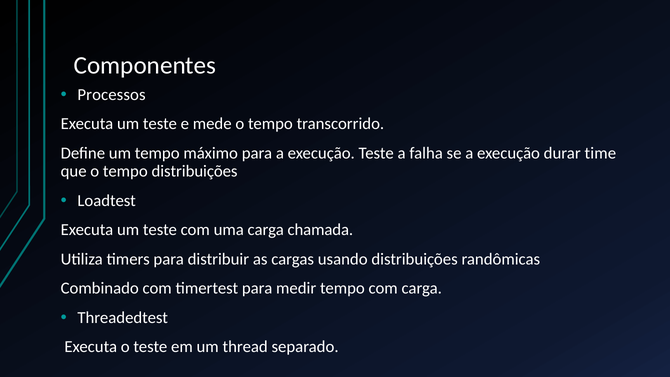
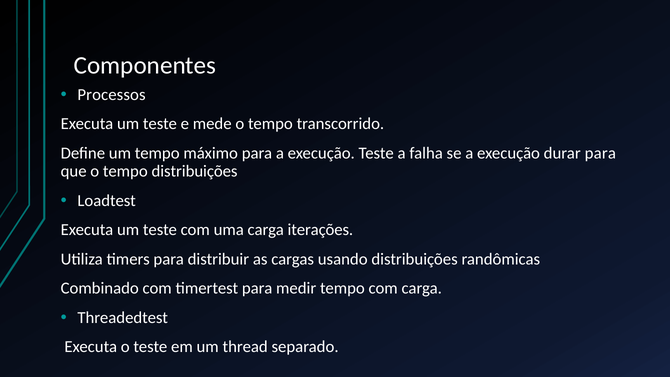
durar time: time -> para
chamada: chamada -> iterações
